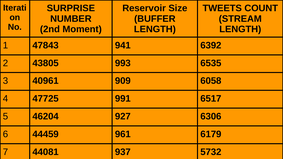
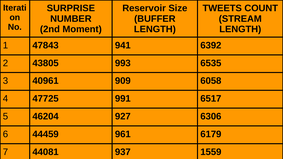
5732: 5732 -> 1559
